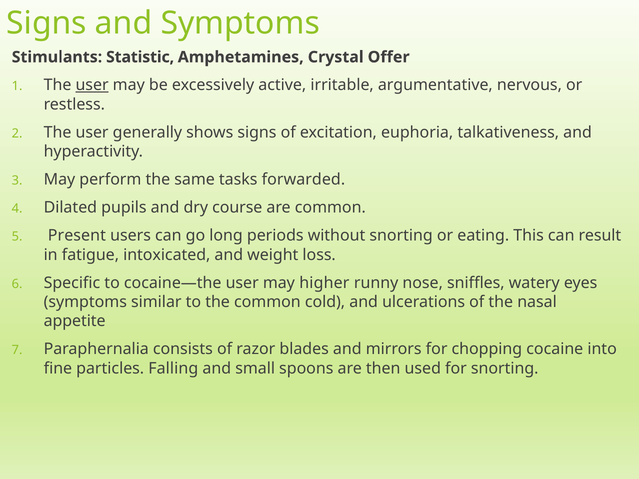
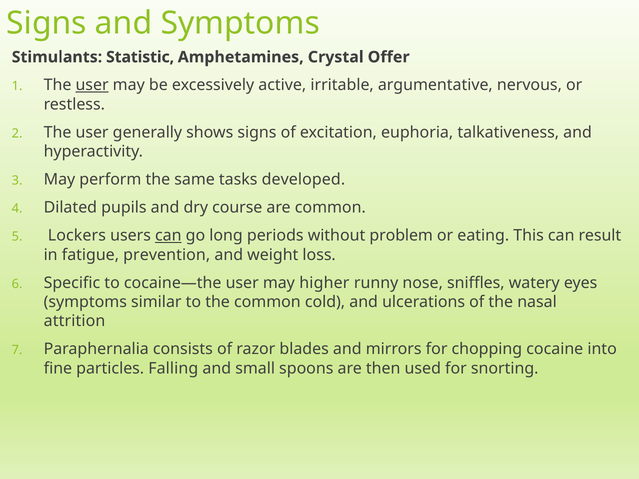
forwarded: forwarded -> developed
Present: Present -> Lockers
can at (168, 236) underline: none -> present
without snorting: snorting -> problem
intoxicated: intoxicated -> prevention
appetite: appetite -> attrition
